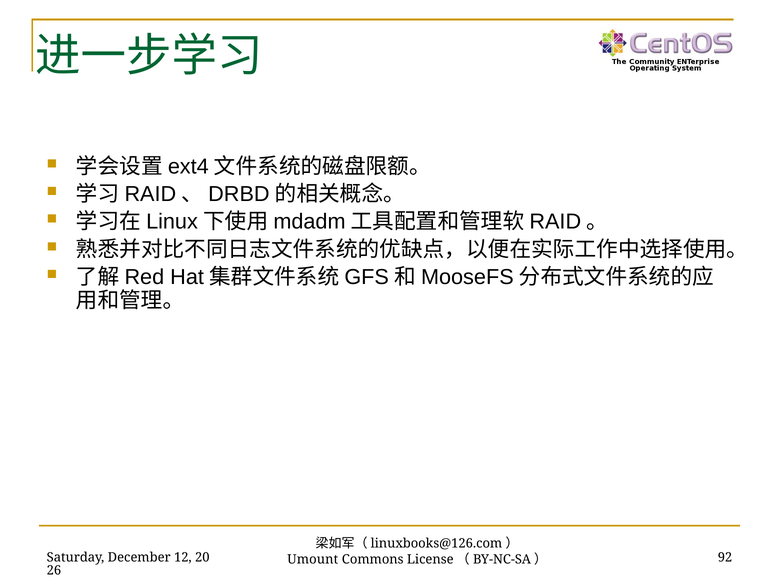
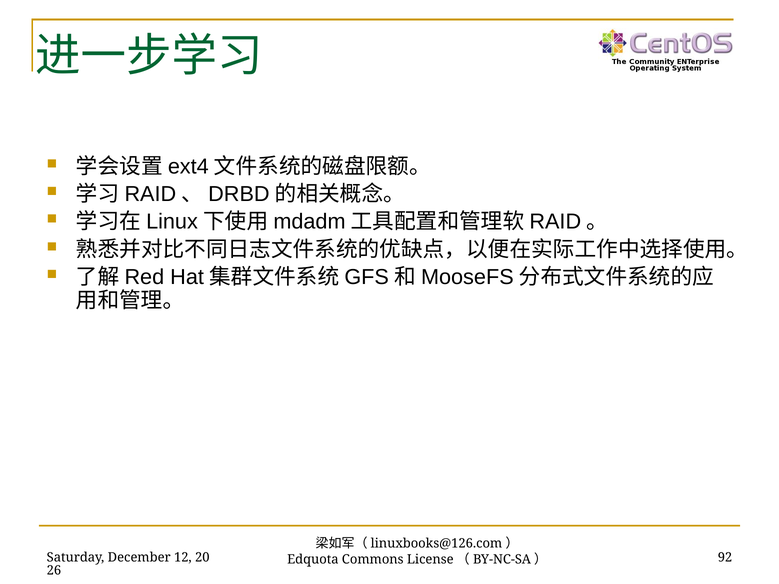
Umount: Umount -> Edquota
